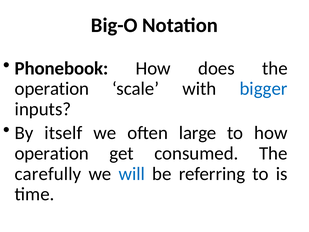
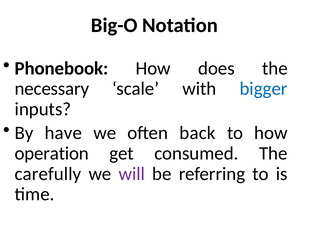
operation at (52, 89): operation -> necessary
itself: itself -> have
large: large -> back
will colour: blue -> purple
